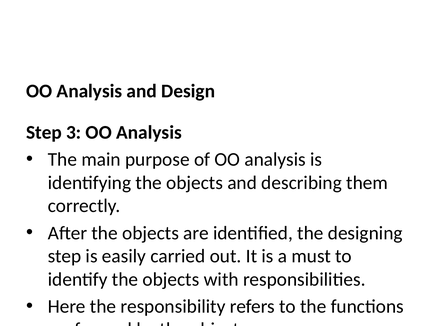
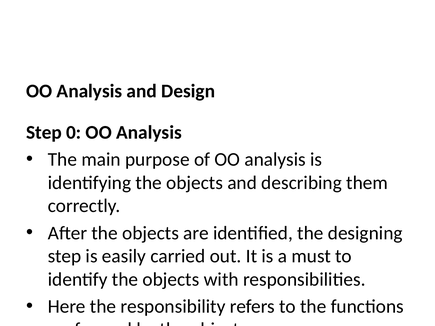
3: 3 -> 0
